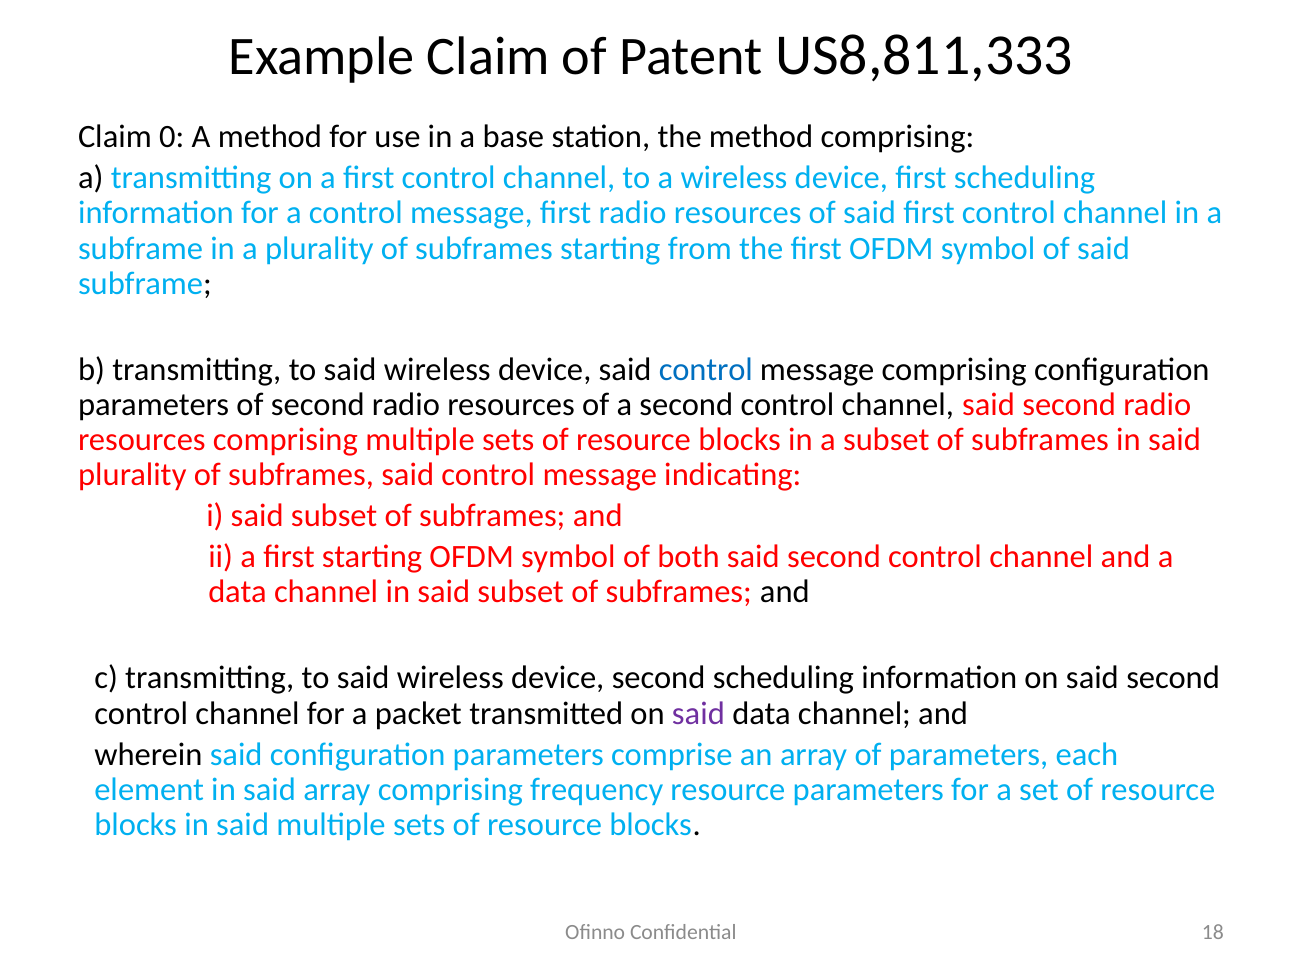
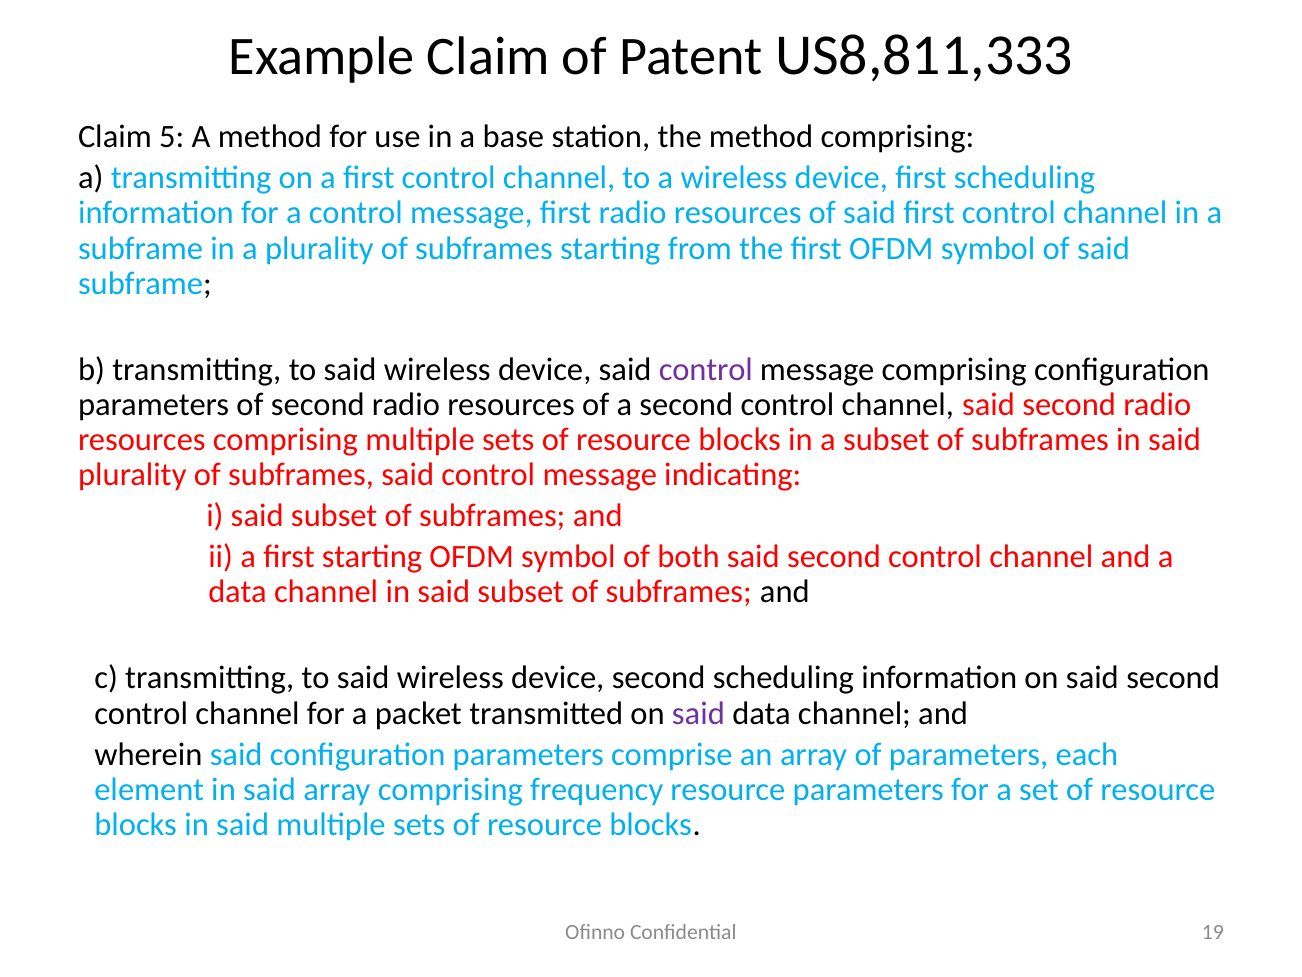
0: 0 -> 5
control at (706, 369) colour: blue -> purple
18: 18 -> 19
